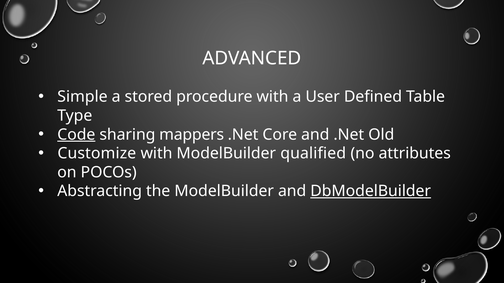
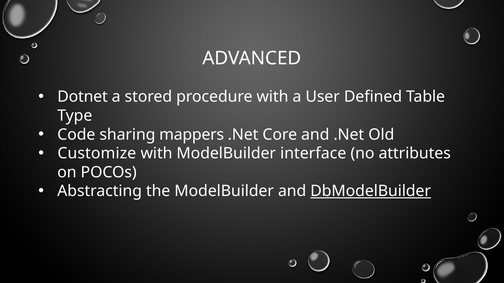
Simple: Simple -> Dotnet
Code underline: present -> none
qualified: qualified -> interface
